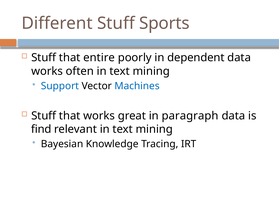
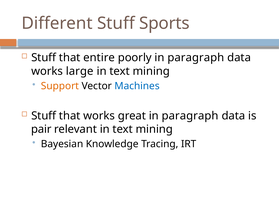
poorly in dependent: dependent -> paragraph
often: often -> large
Support colour: blue -> orange
find: find -> pair
